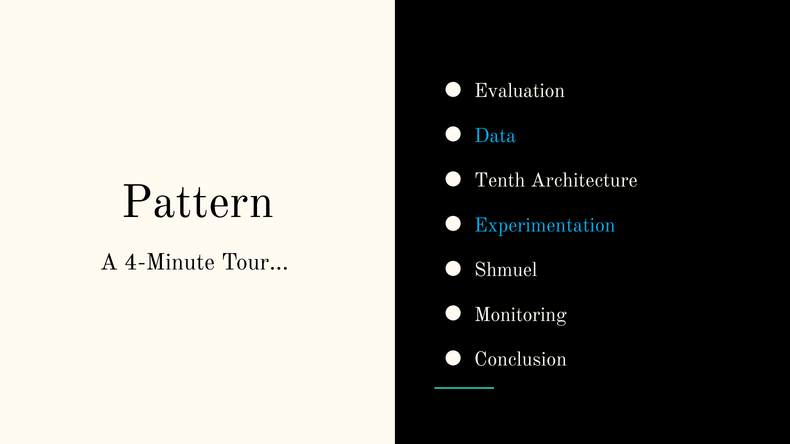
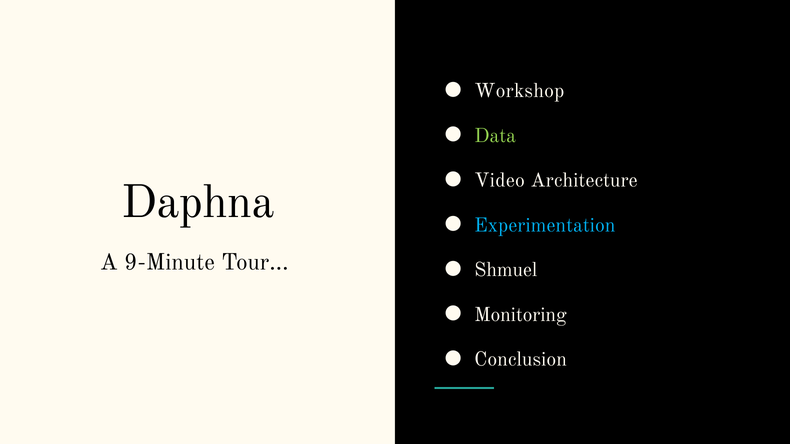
Evaluation: Evaluation -> Workshop
Data colour: light blue -> light green
Tenth: Tenth -> Video
Pattern: Pattern -> Daphna
4-Minute: 4-Minute -> 9-Minute
